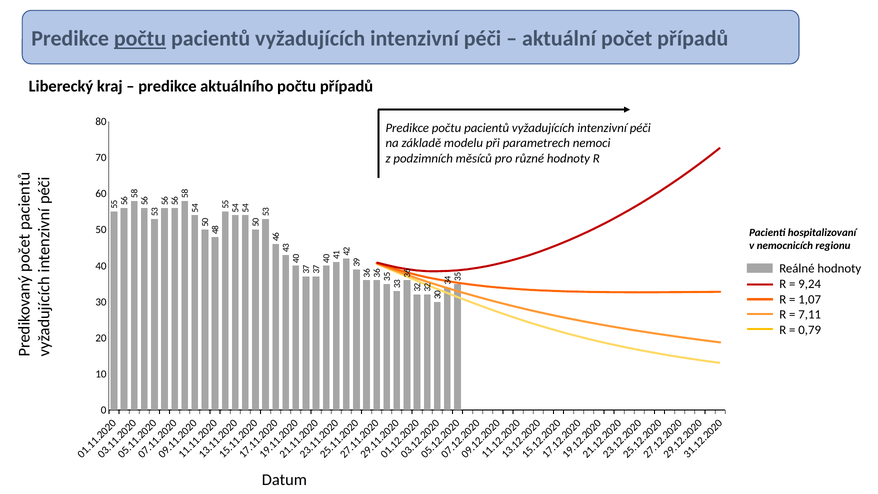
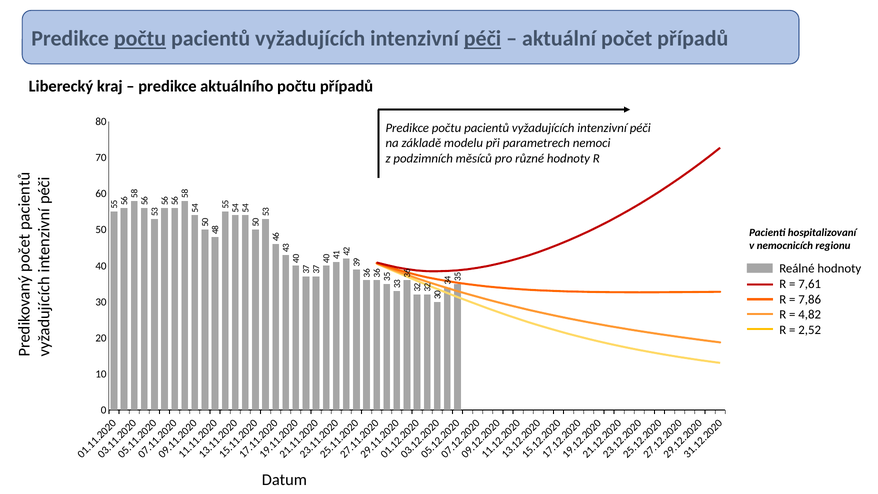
péči at (483, 39) underline: none -> present
9,24: 9,24 -> 7,61
1,07: 1,07 -> 7,86
7,11: 7,11 -> 4,82
0,79: 0,79 -> 2,52
